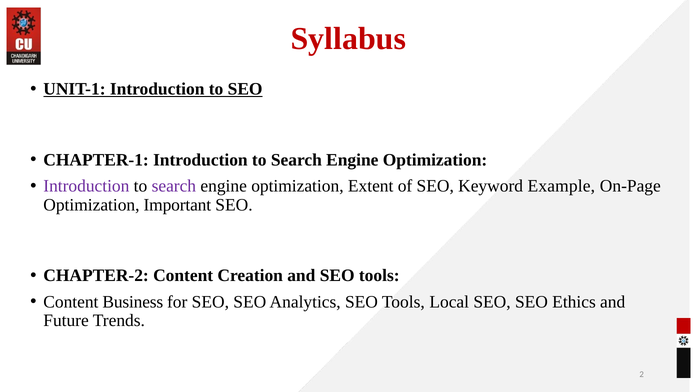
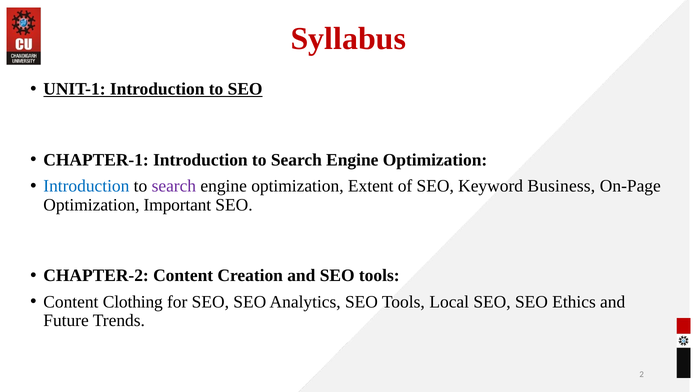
Introduction at (86, 186) colour: purple -> blue
Example: Example -> Business
Business: Business -> Clothing
